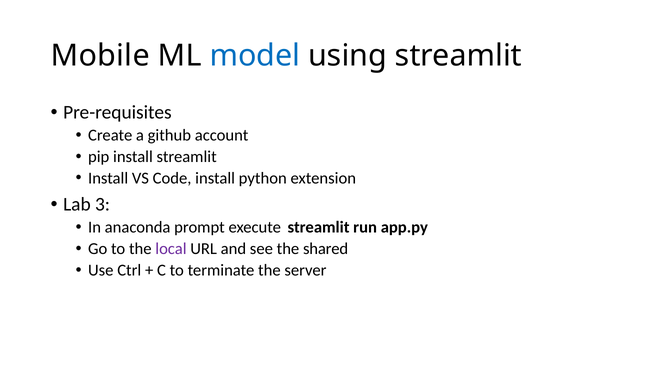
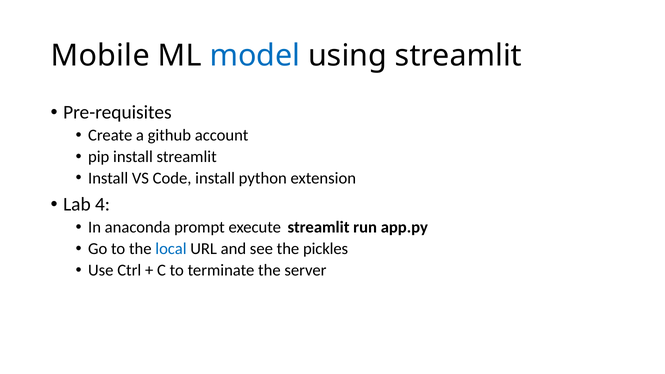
3: 3 -> 4
local colour: purple -> blue
shared: shared -> pickles
